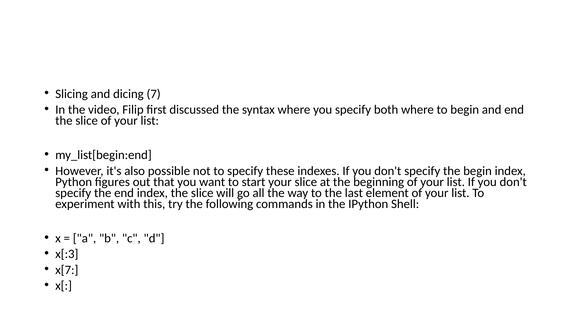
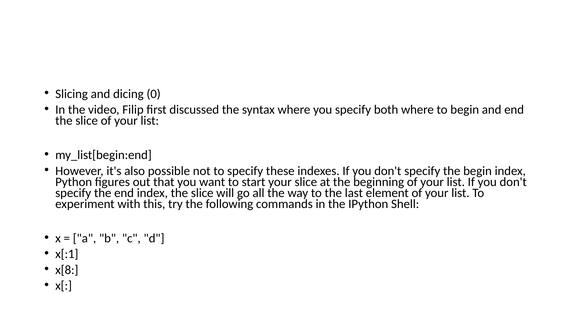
7: 7 -> 0
x[:3: x[:3 -> x[:1
x[7: x[7 -> x[8
